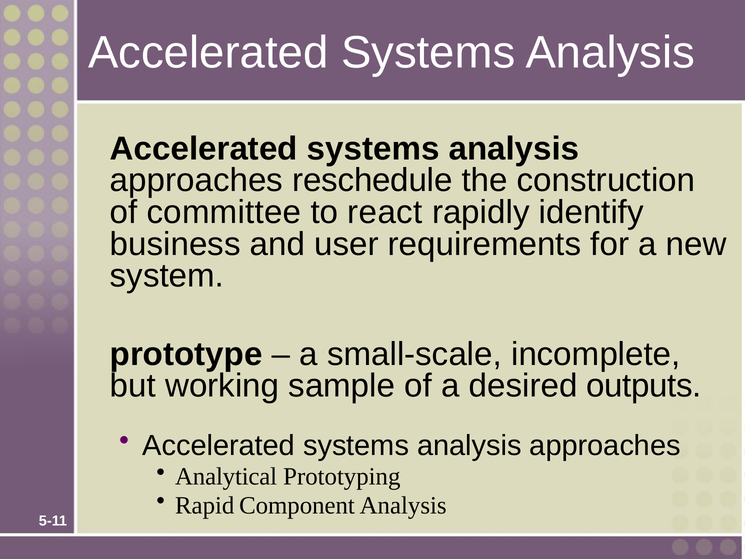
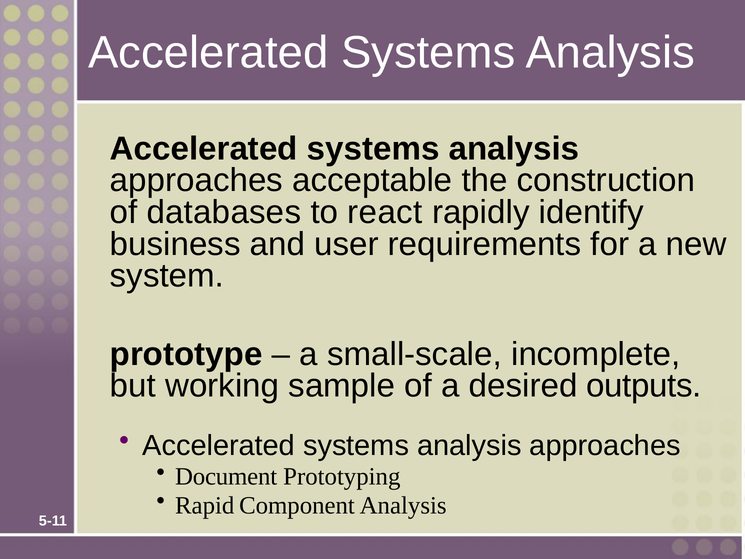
reschedule: reschedule -> acceptable
committee: committee -> databases
Analytical: Analytical -> Document
